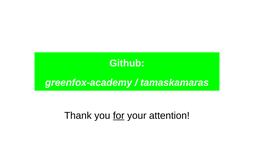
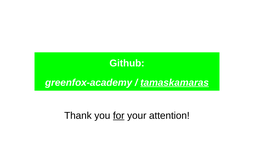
tamaskamaras underline: none -> present
